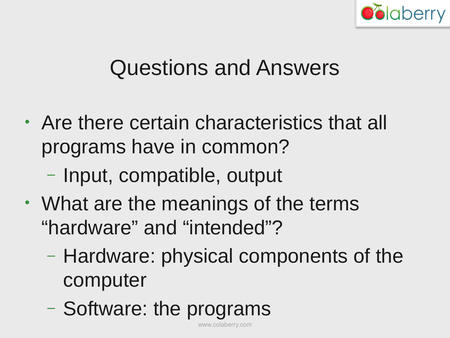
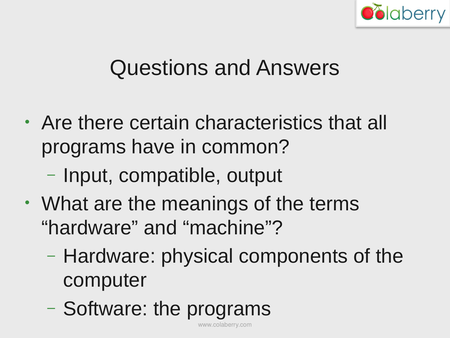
intended: intended -> machine
